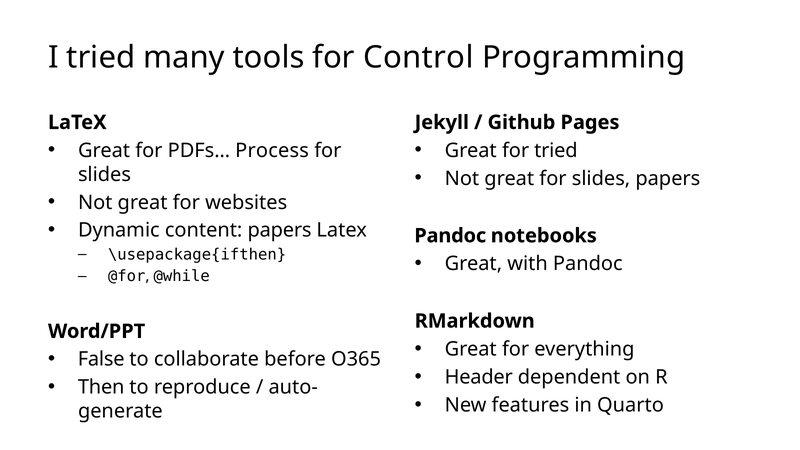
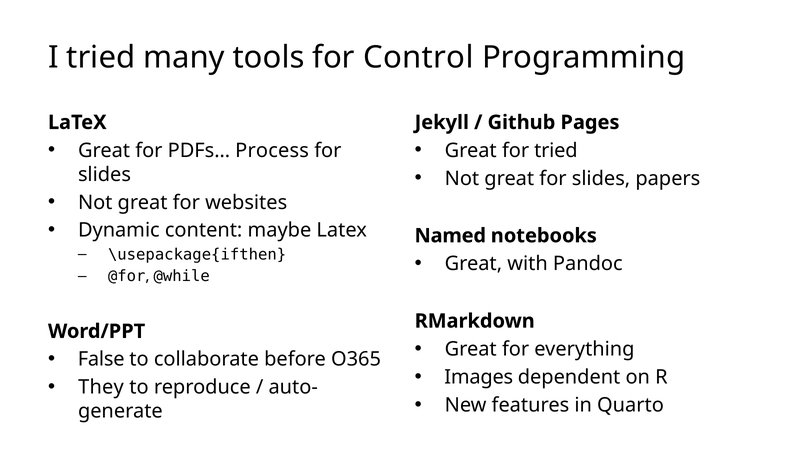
content papers: papers -> maybe
Pandoc at (450, 236): Pandoc -> Named
Header: Header -> Images
Then: Then -> They
